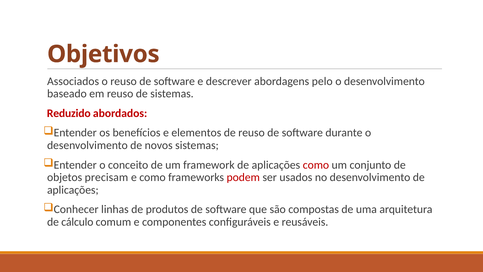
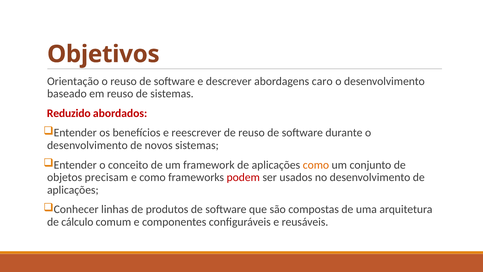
Associados: Associados -> Orientação
pelo: pelo -> caro
elementos: elementos -> reescrever
como at (316, 165) colour: red -> orange
